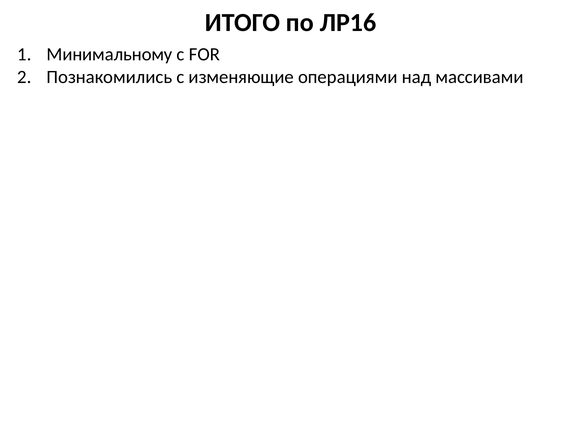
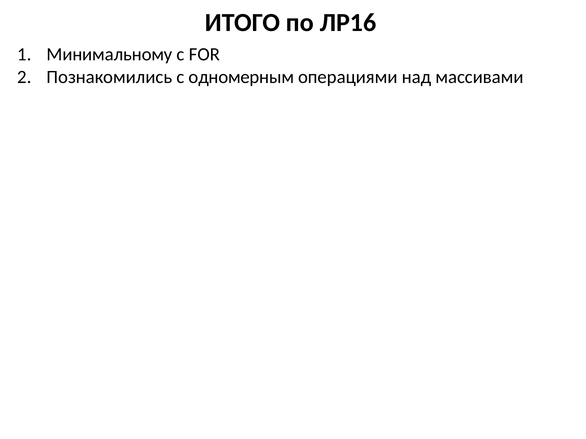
изменяющие: изменяющие -> одномерным
